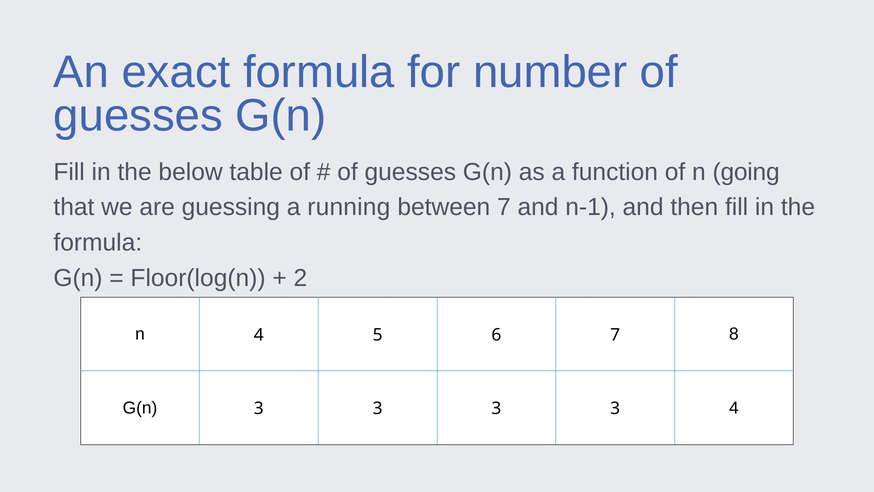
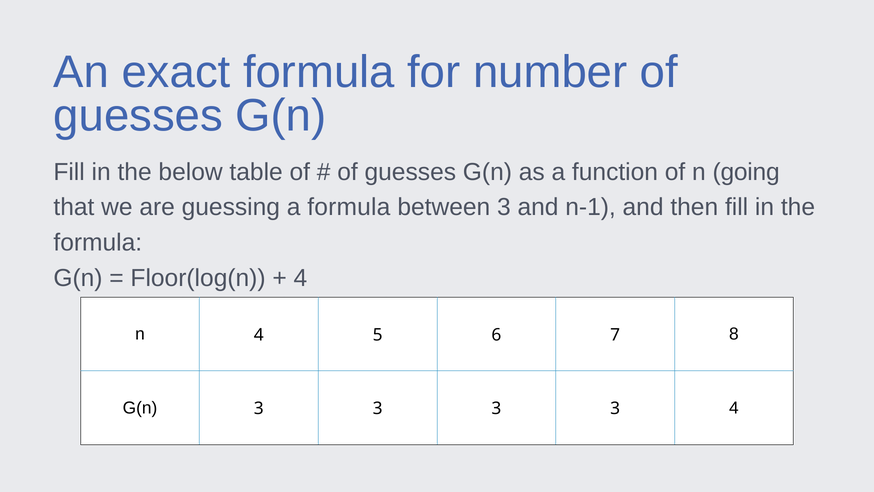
a running: running -> formula
between 7: 7 -> 3
2 at (300, 278): 2 -> 4
